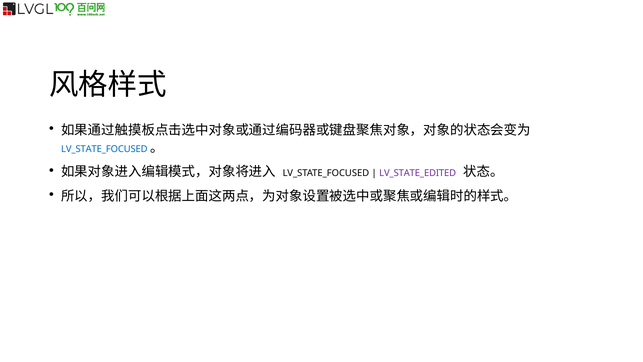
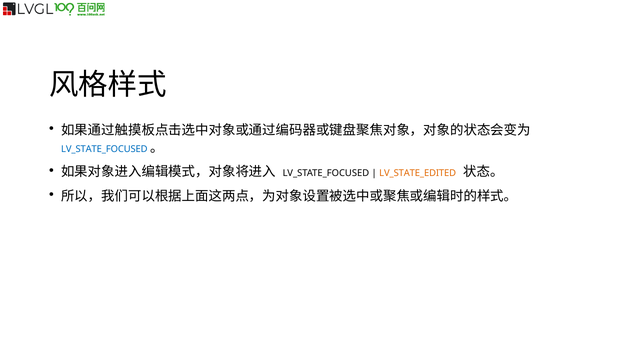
LV_STATE_EDITED colour: purple -> orange
